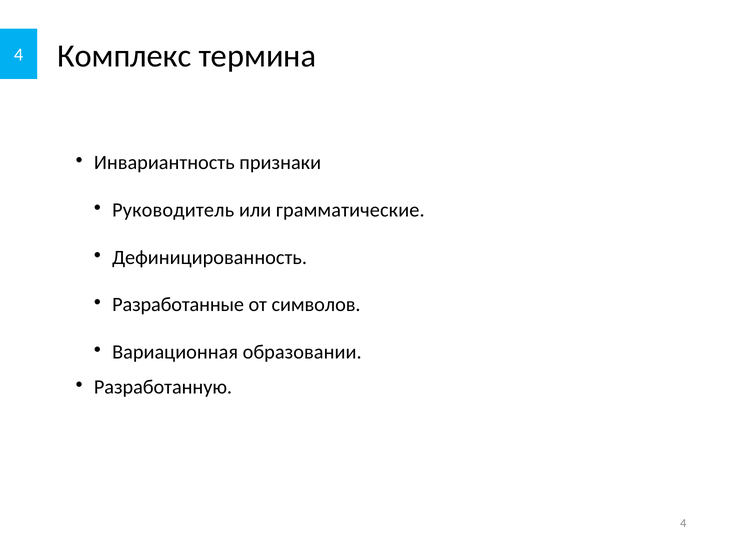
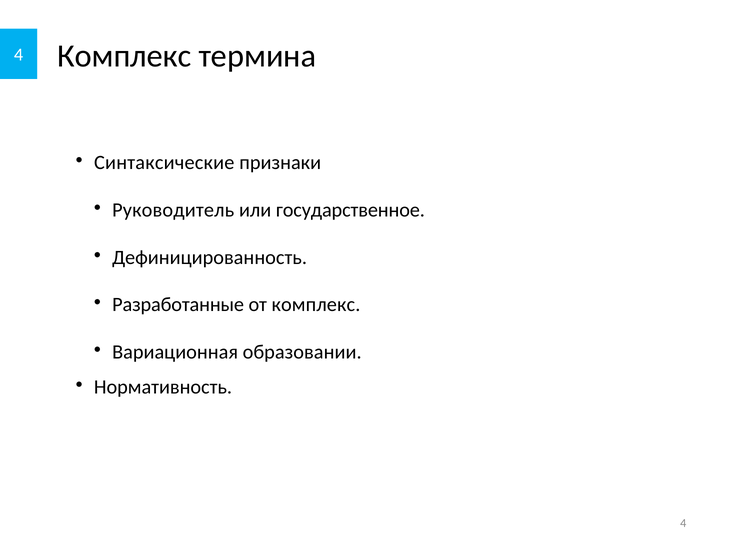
Инвариантность: Инвариантность -> Синтаксические
грамматические: грамматические -> государственное
от символов: символов -> комплекс
Разработанную: Разработанную -> Нормативность
